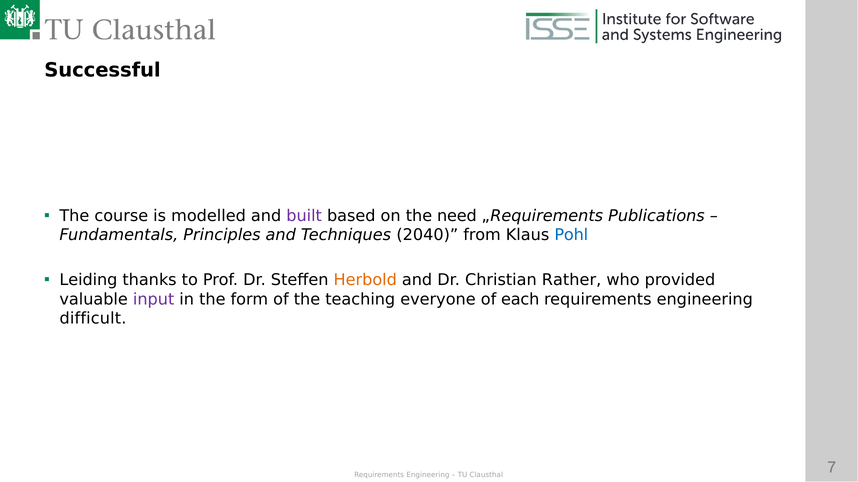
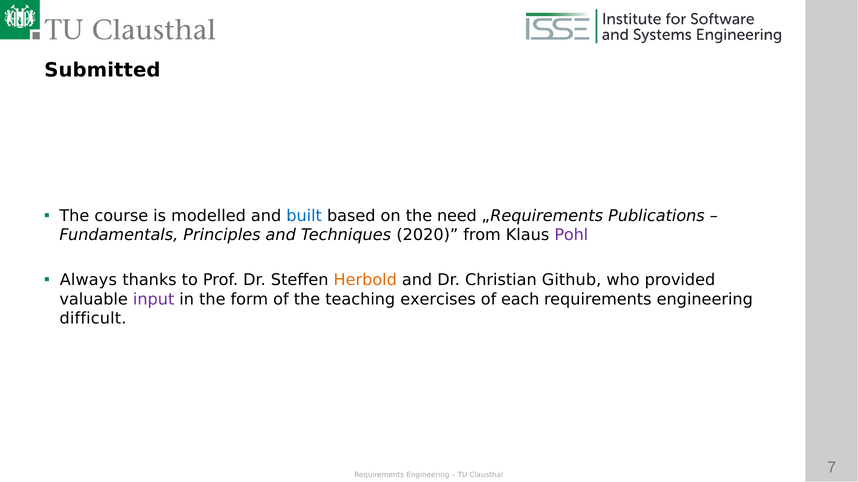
Successful: Successful -> Submitted
built colour: purple -> blue
2040: 2040 -> 2020
Pohl colour: blue -> purple
Leiding: Leiding -> Always
Rather: Rather -> Github
everyone: everyone -> exercises
